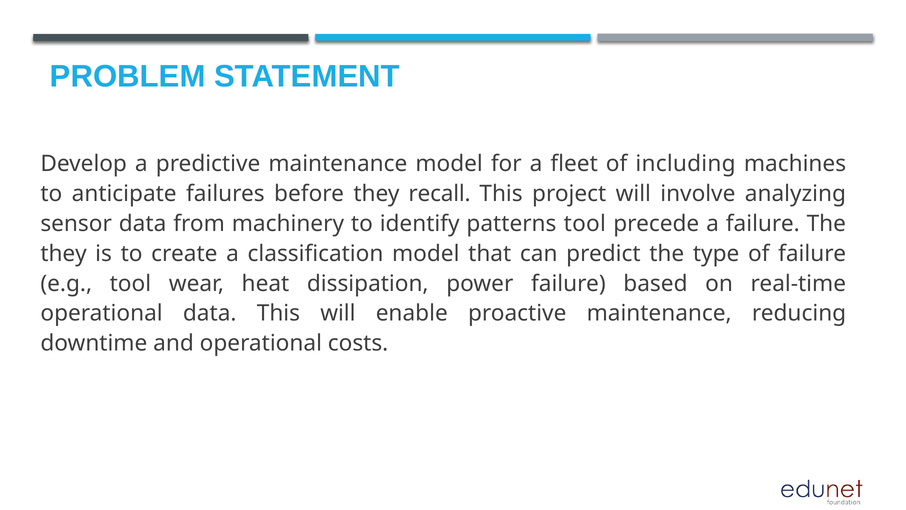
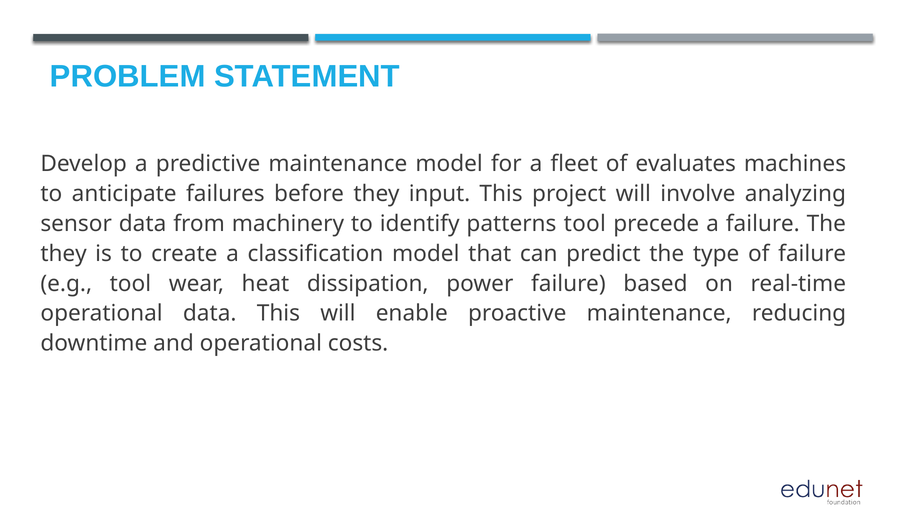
including: including -> evaluates
recall: recall -> input
